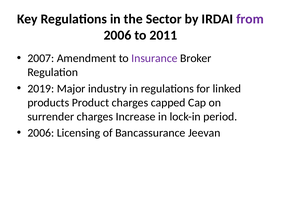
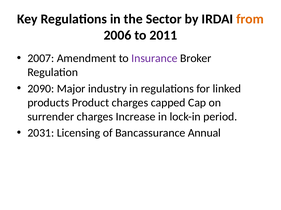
from colour: purple -> orange
2019: 2019 -> 2090
2006 at (41, 133): 2006 -> 2031
Jeevan: Jeevan -> Annual
